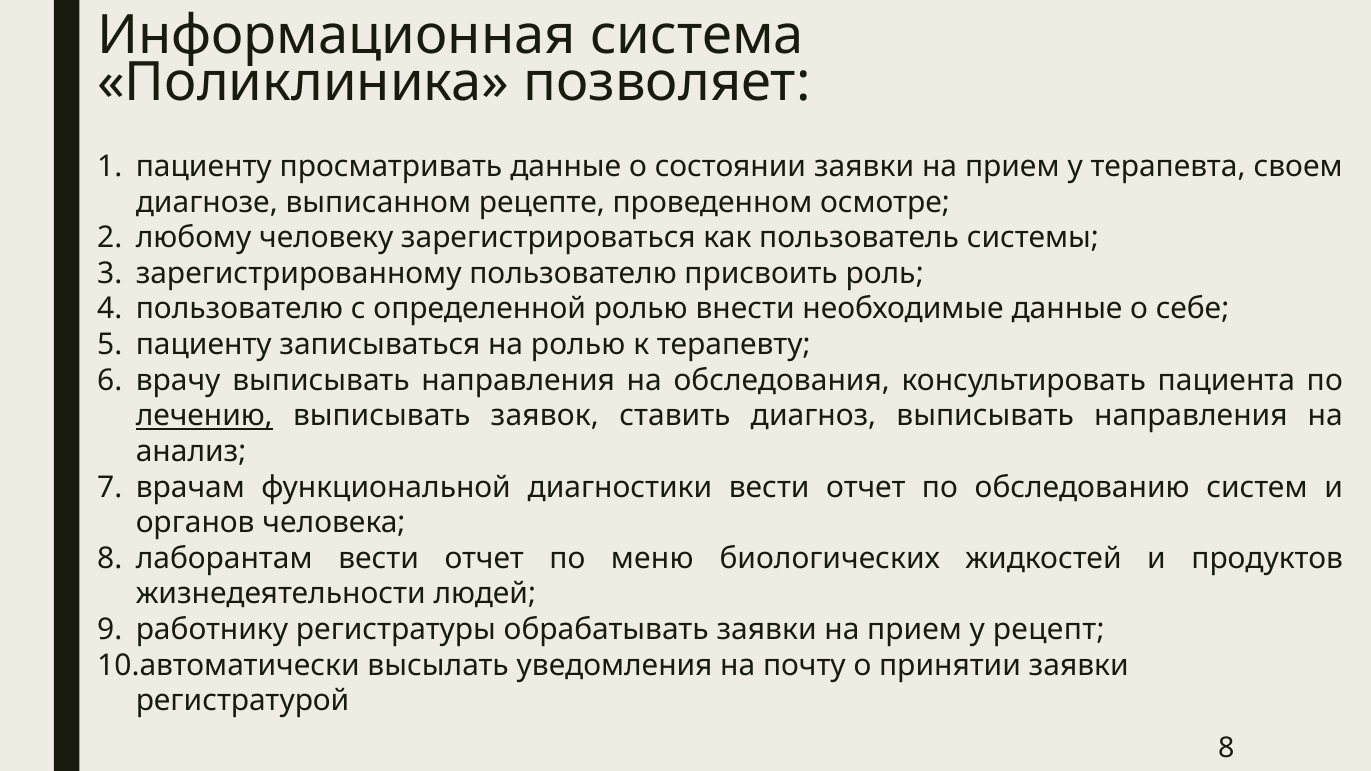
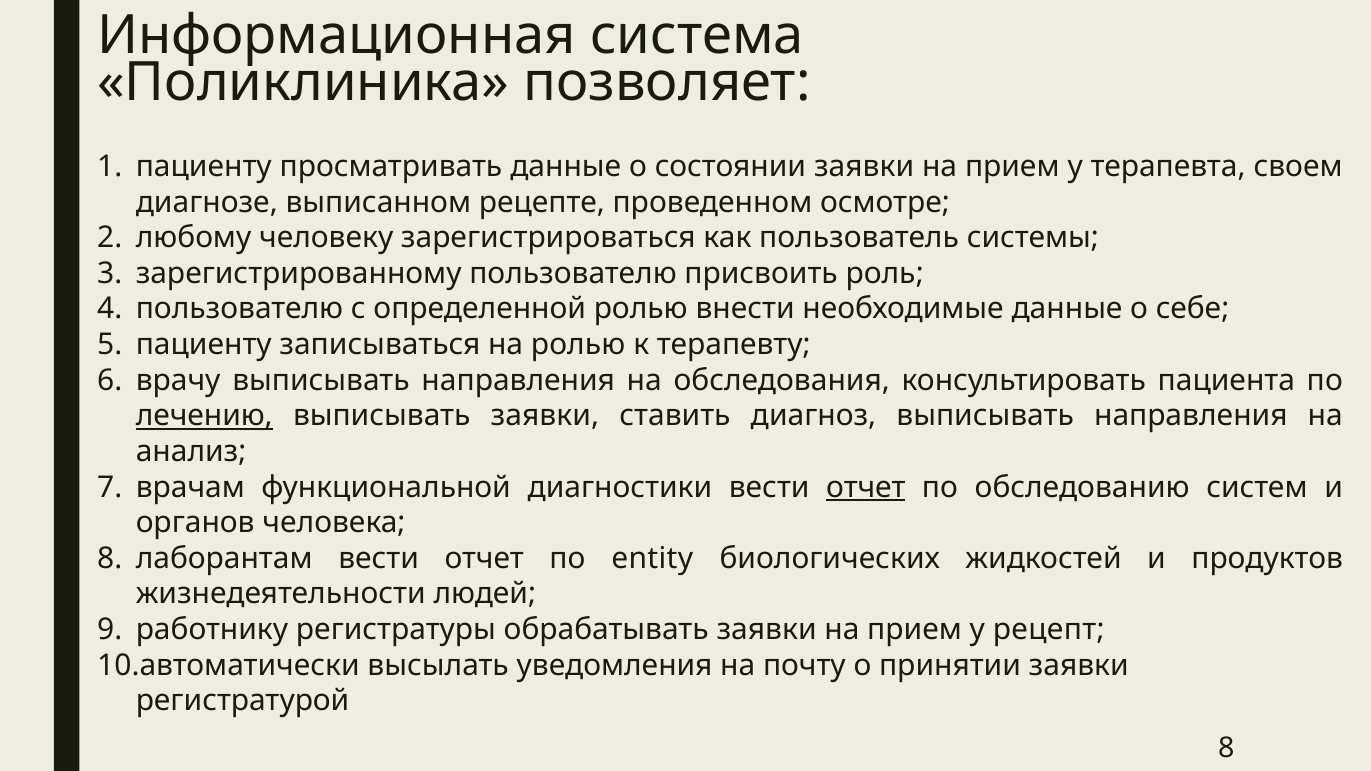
выписывать заявок: заявок -> заявки
отчет at (866, 487) underline: none -> present
меню: меню -> entity
